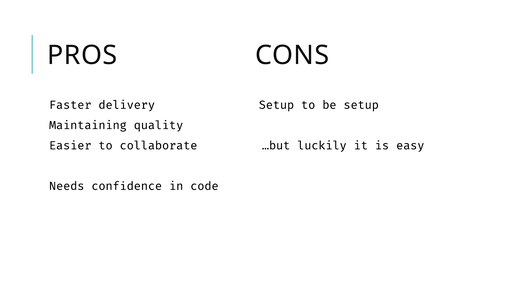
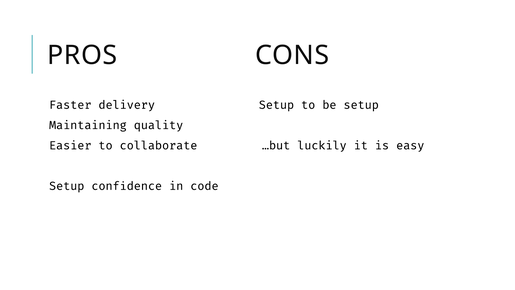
Needs at (67, 186): Needs -> Setup
